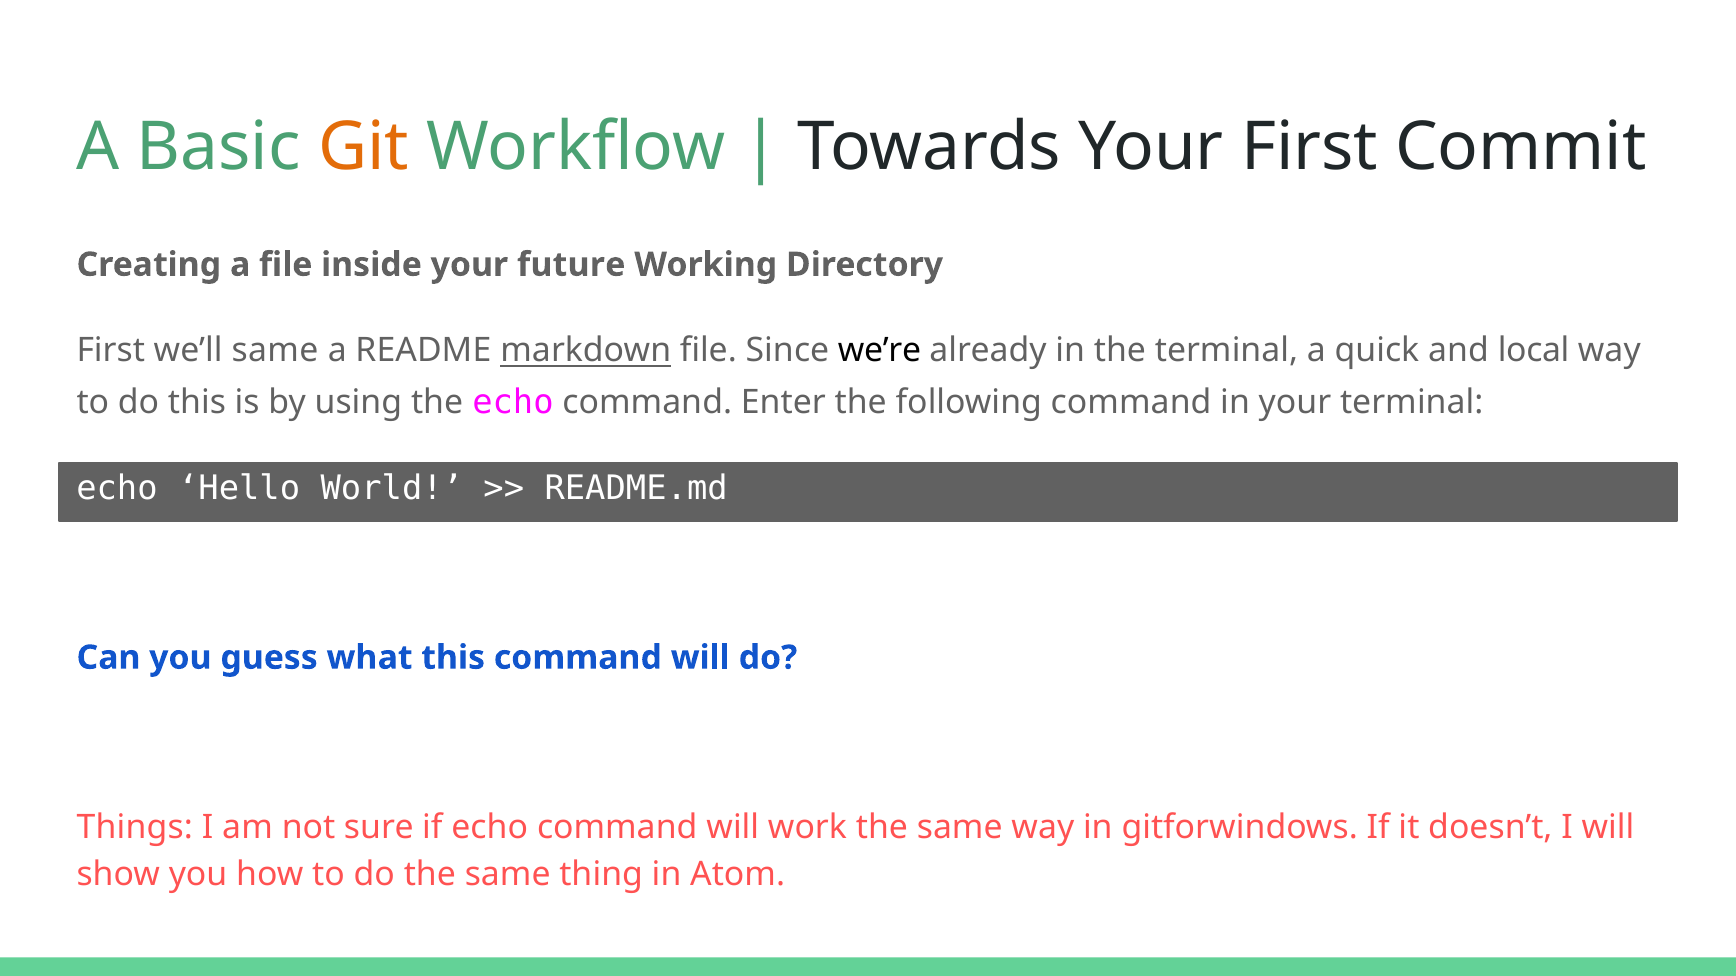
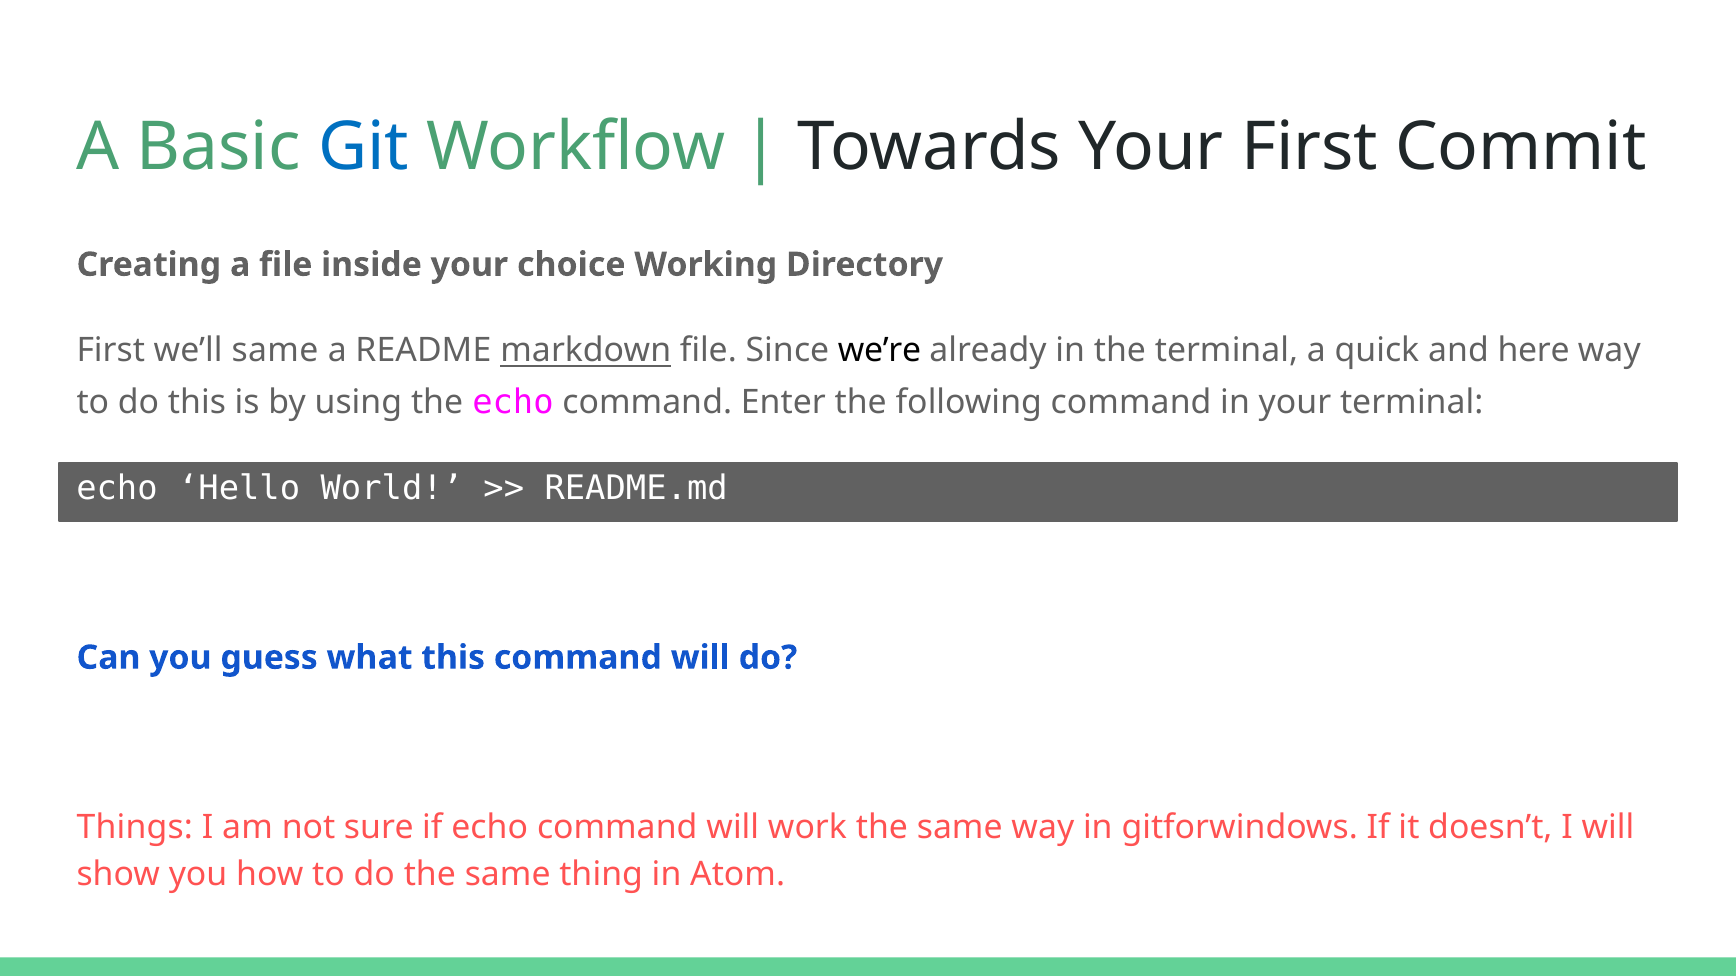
Git colour: orange -> blue
future: future -> choice
local: local -> here
